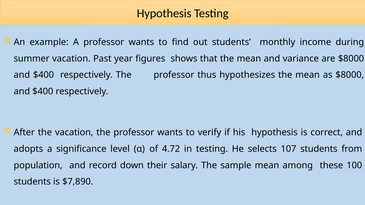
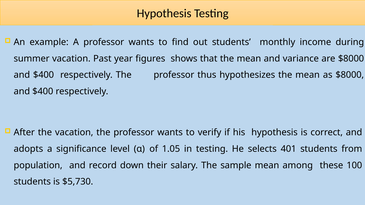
4.72: 4.72 -> 1.05
107: 107 -> 401
$7,890: $7,890 -> $5,730
